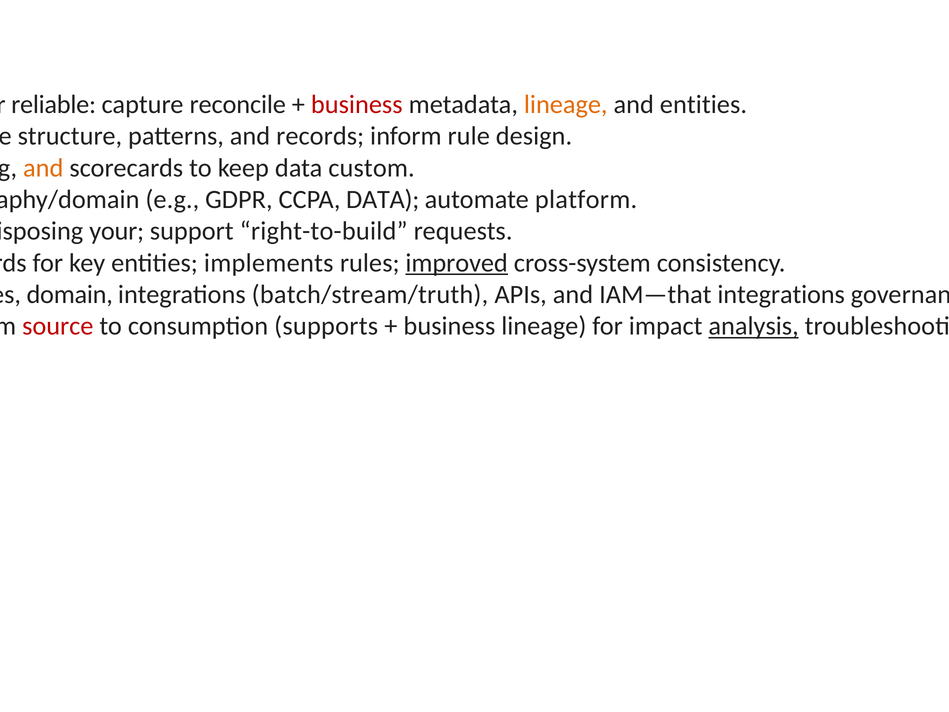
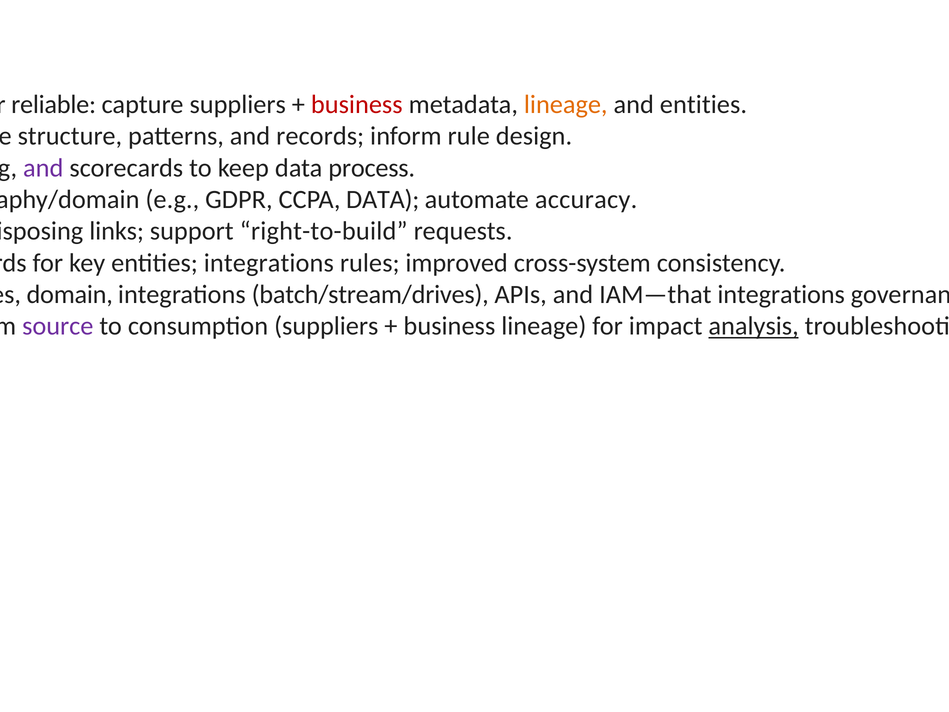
capture reconcile: reconcile -> suppliers
and at (43, 168) colour: orange -> purple
custom: custom -> process
platform: platform -> accuracy
your at (117, 231): your -> links
entities implements: implements -> integrations
improved underline: present -> none
batch/stream/truth: batch/stream/truth -> batch/stream/drives
source colour: red -> purple
consumption supports: supports -> suppliers
